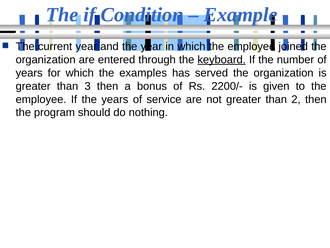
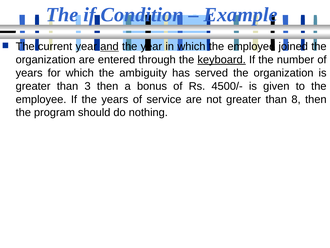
and underline: none -> present
examples: examples -> ambiguity
2200/-: 2200/- -> 4500/-
2: 2 -> 8
